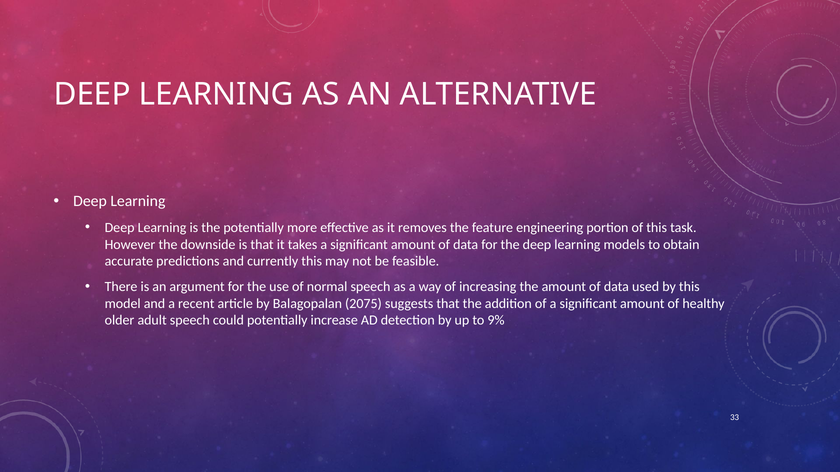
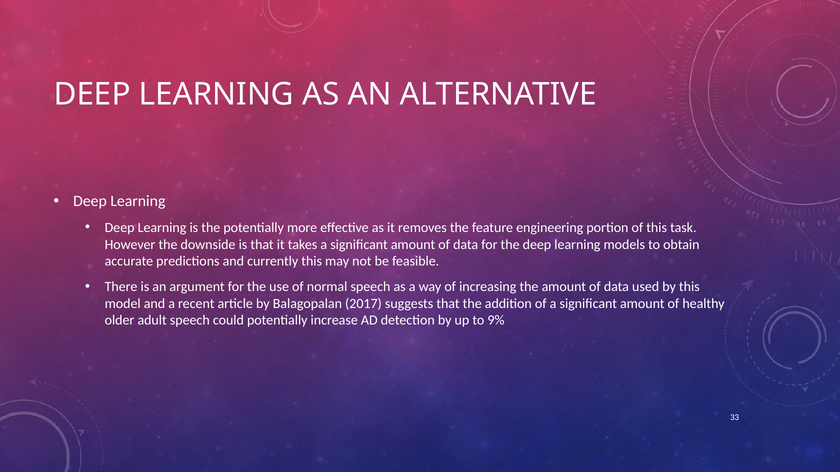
2075: 2075 -> 2017
